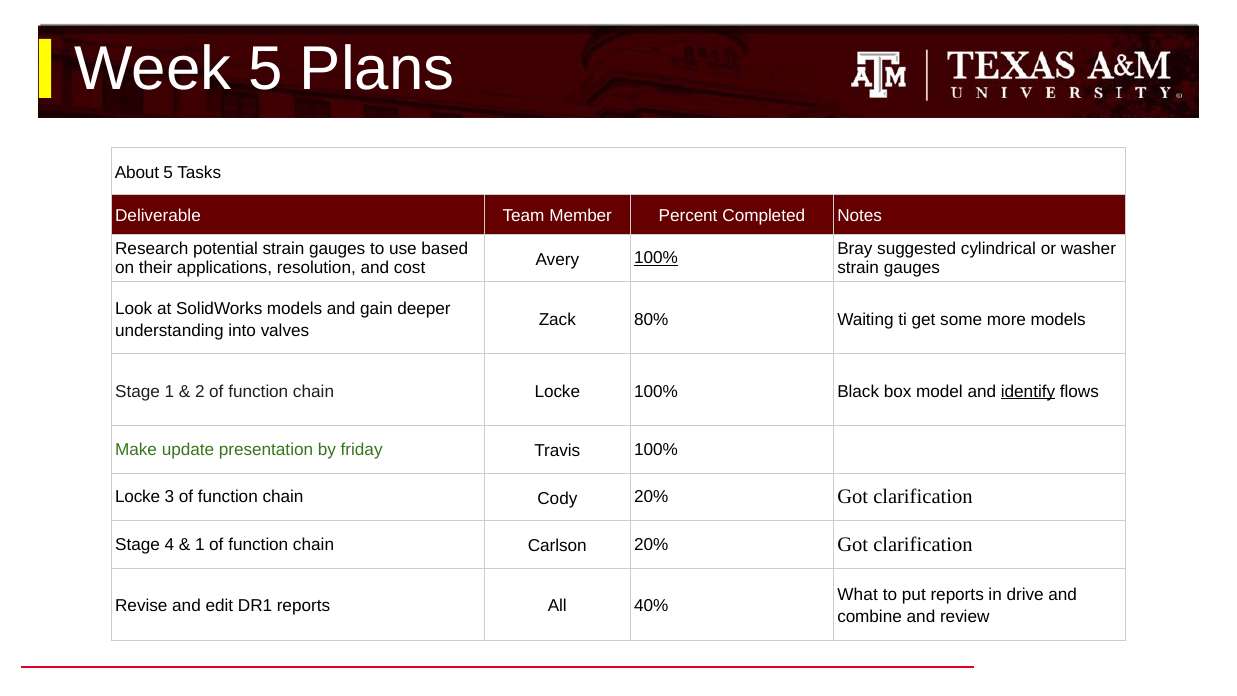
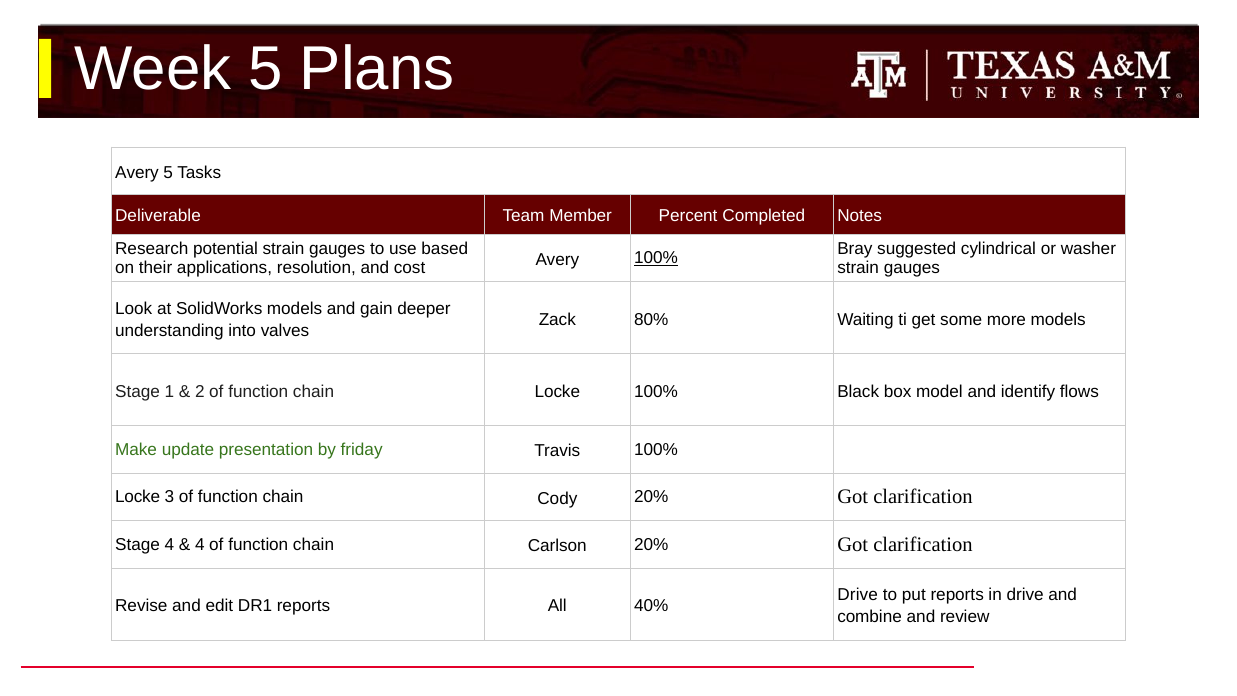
About at (137, 173): About -> Avery
identify underline: present -> none
1 at (200, 545): 1 -> 4
What at (858, 595): What -> Drive
